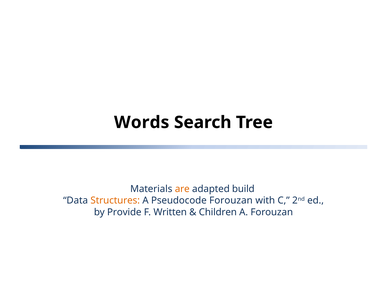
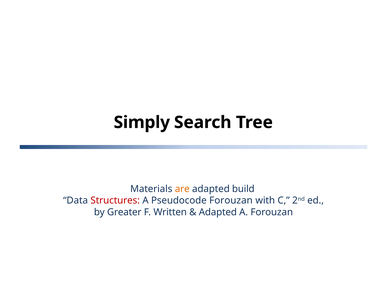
Words: Words -> Simply
Structures colour: orange -> red
Provide: Provide -> Greater
Children at (218, 212): Children -> Adapted
